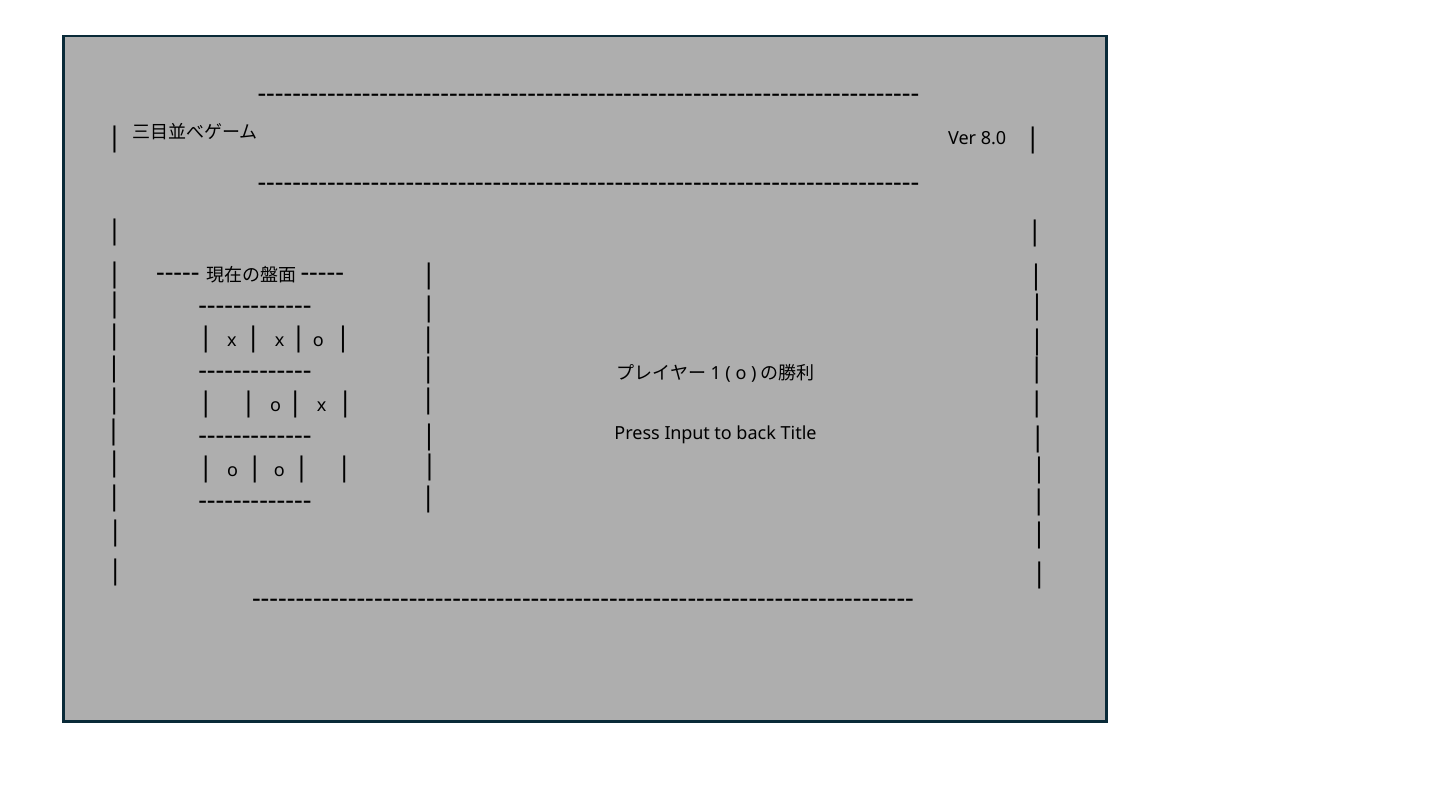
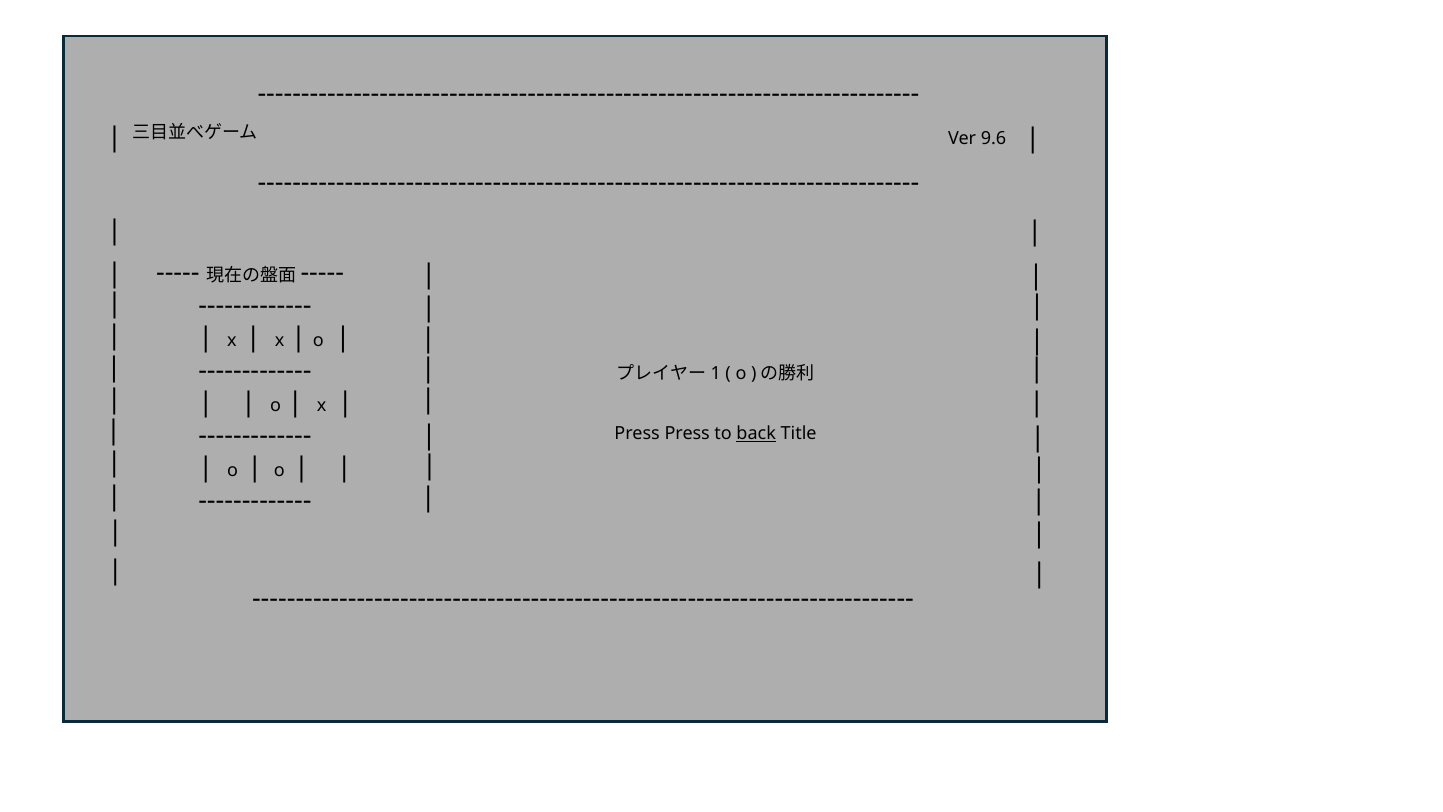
8.0: 8.0 -> 9.6
Press Input: Input -> Press
back underline: none -> present
